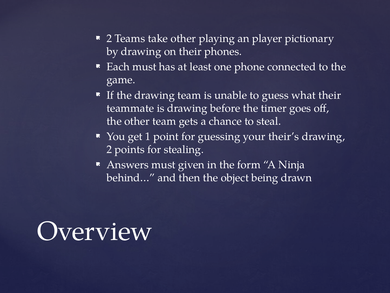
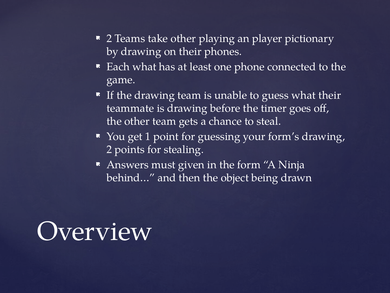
Each must: must -> what
their’s: their’s -> form’s
